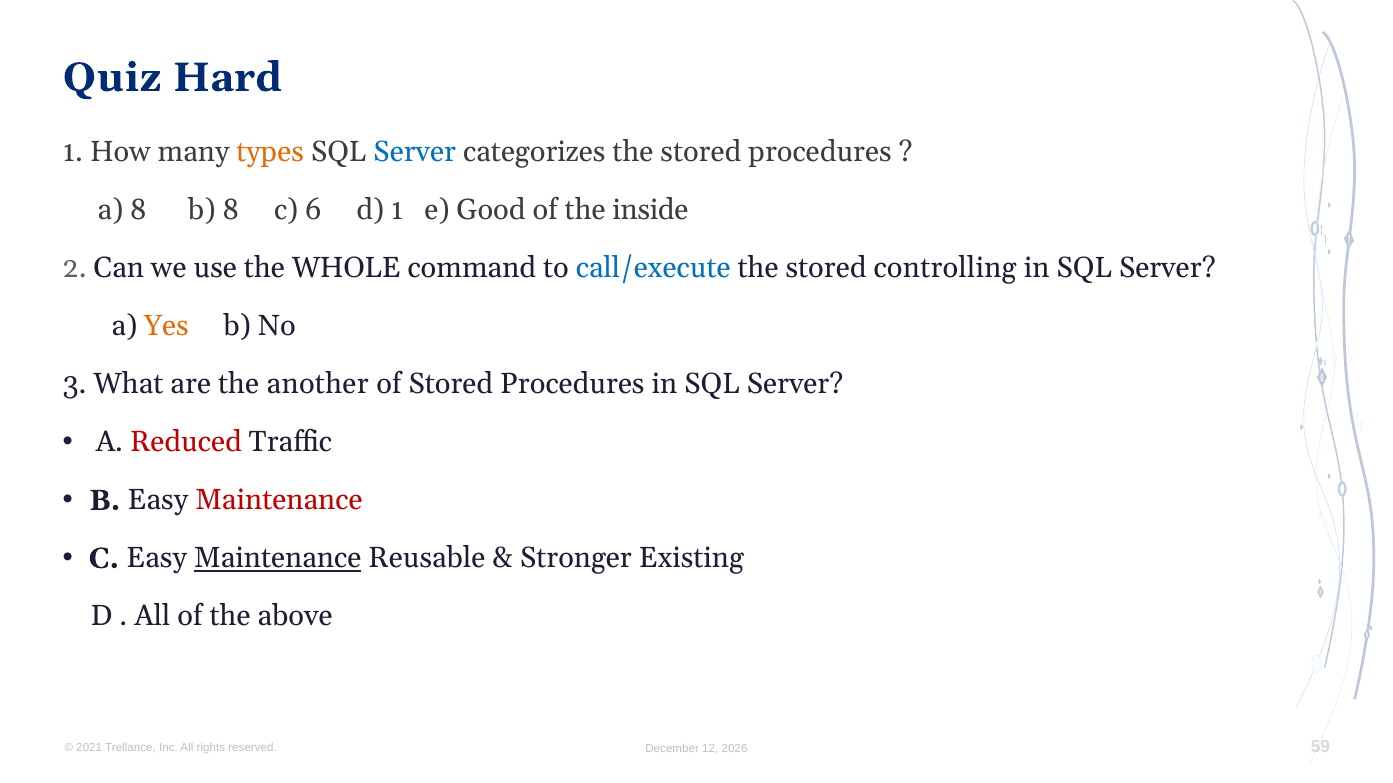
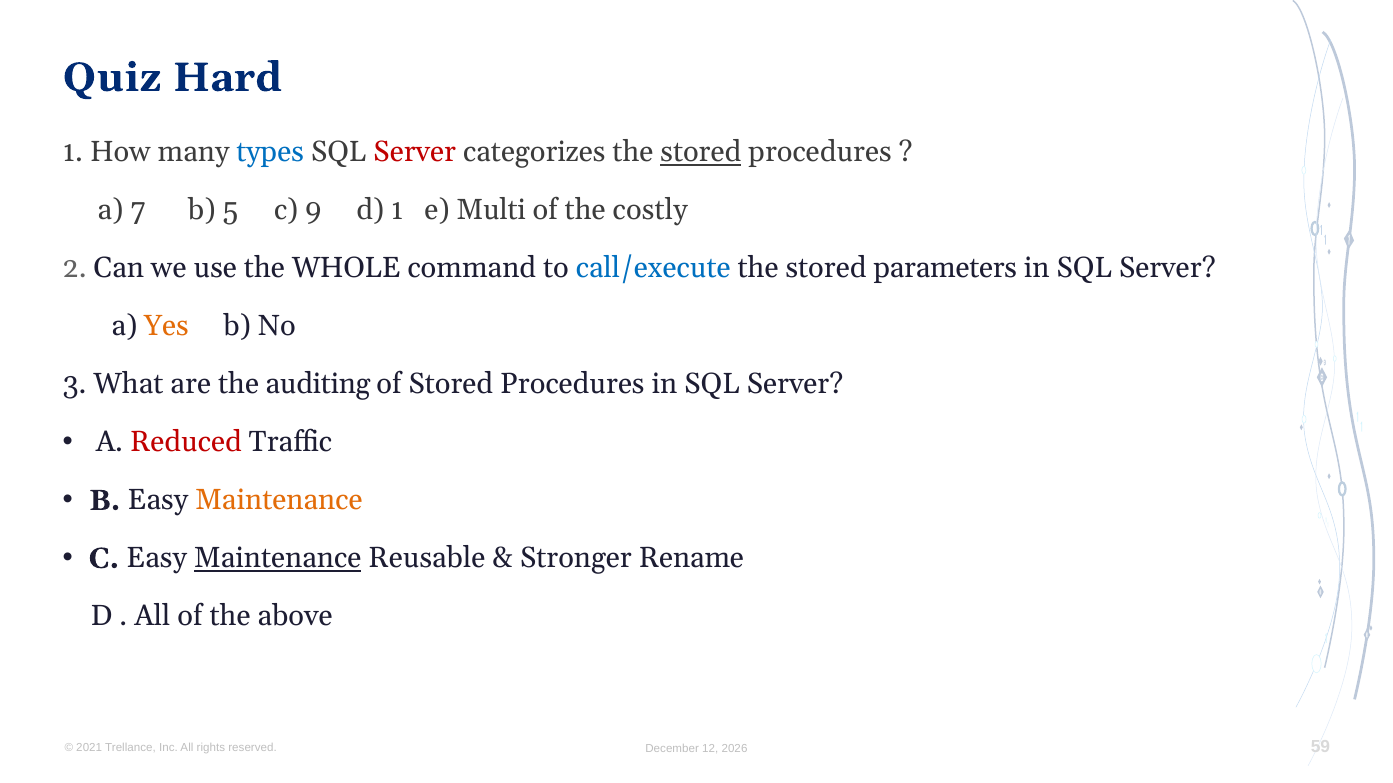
types colour: orange -> blue
Server at (415, 153) colour: blue -> red
stored at (701, 153) underline: none -> present
a 8: 8 -> 7
b 8: 8 -> 5
6: 6 -> 9
Good: Good -> Multi
inside: inside -> costly
controlling: controlling -> parameters
another: another -> auditing
Maintenance at (279, 501) colour: red -> orange
Existing: Existing -> Rename
